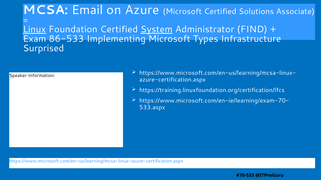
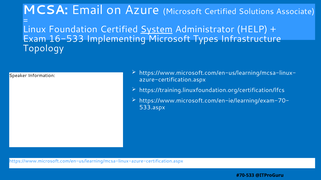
Linux underline: present -> none
FIND: FIND -> HELP
86-533: 86-533 -> 16-533
Surprised: Surprised -> Topology
